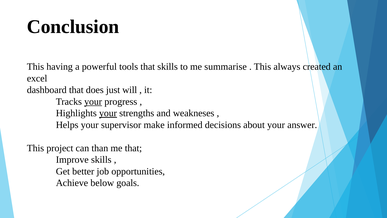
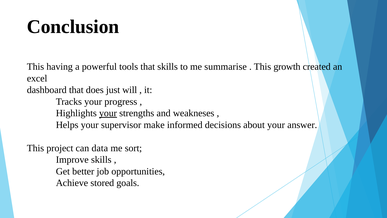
always: always -> growth
your at (93, 101) underline: present -> none
than: than -> data
me that: that -> sort
below: below -> stored
